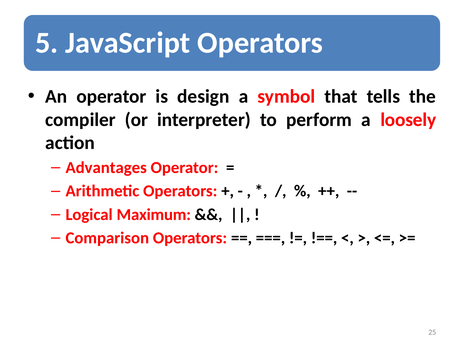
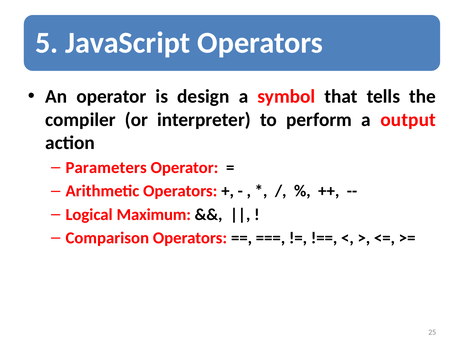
loosely: loosely -> output
Advantages: Advantages -> Parameters
